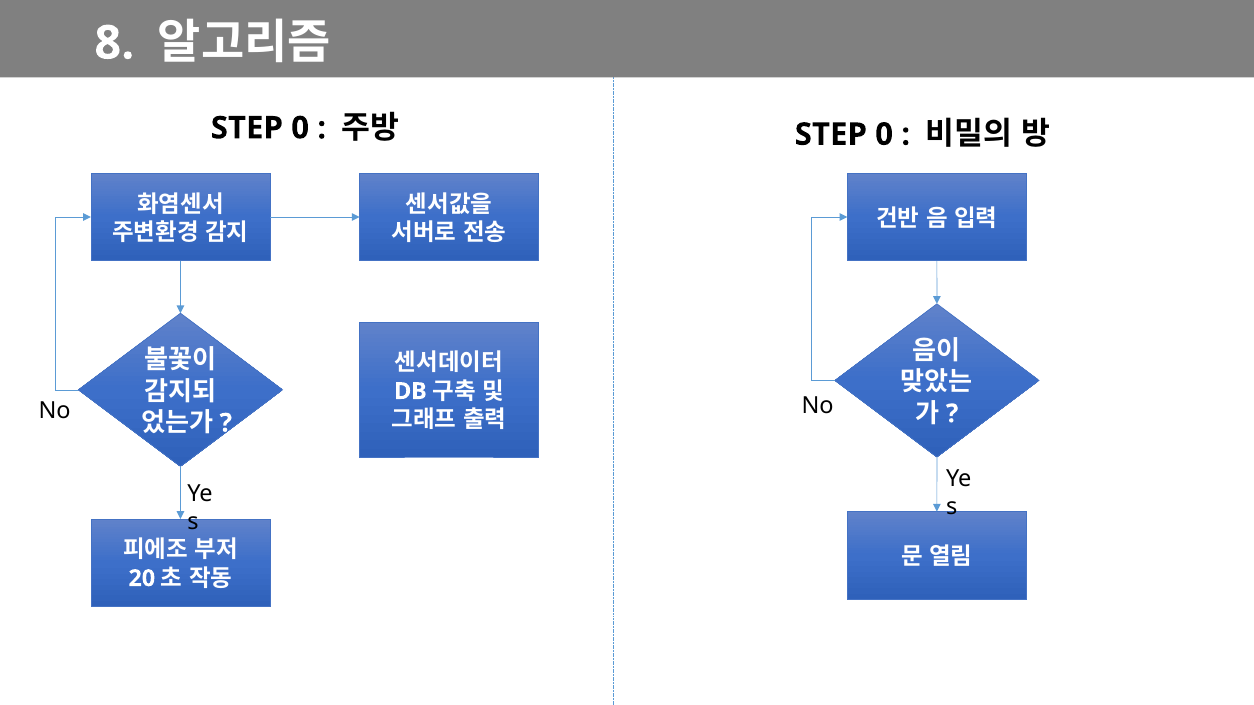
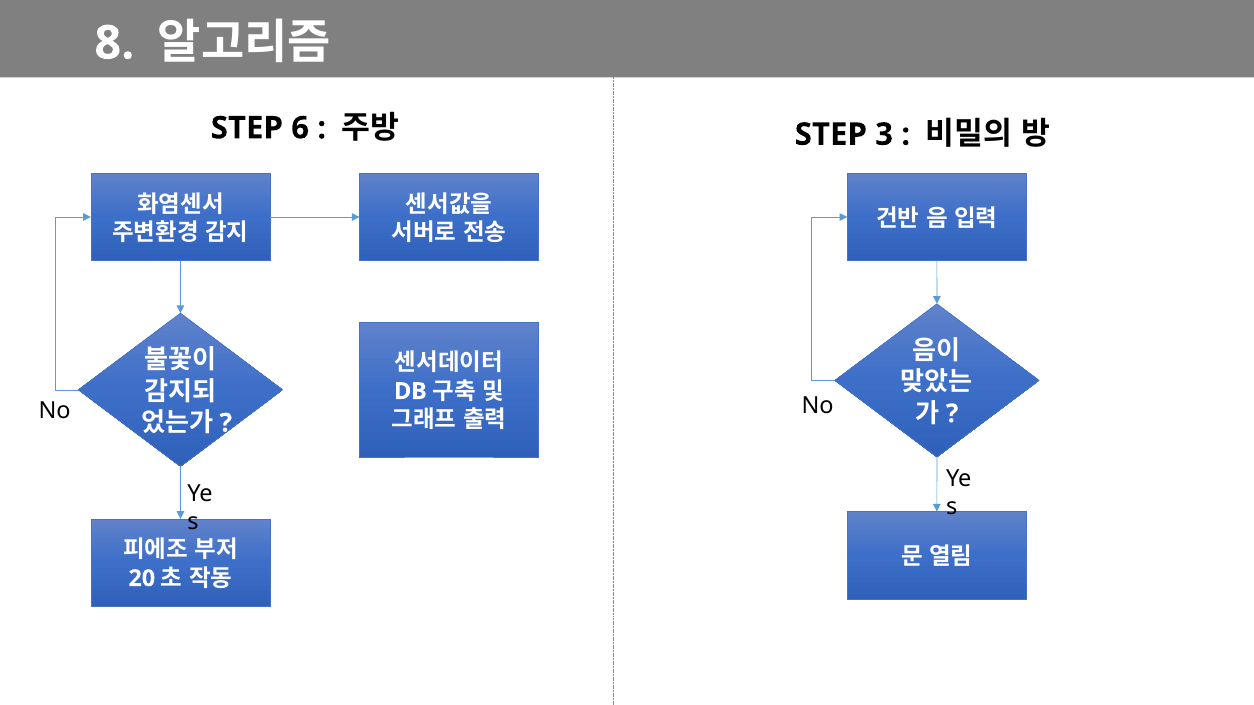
0 at (300, 128): 0 -> 6
0 at (884, 135): 0 -> 3
